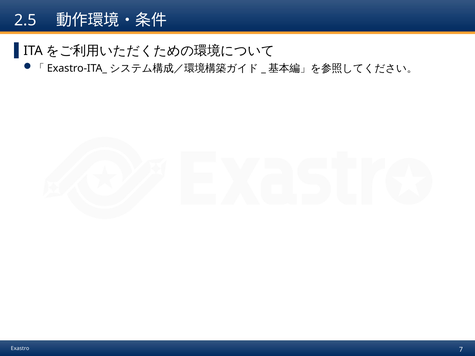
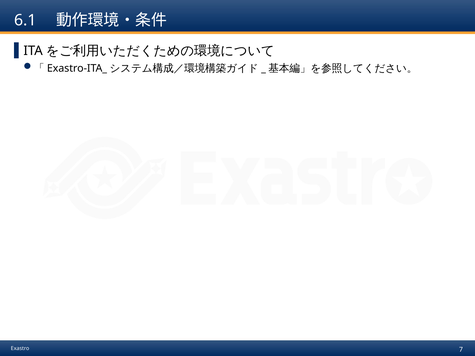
2.5: 2.5 -> 6.1
